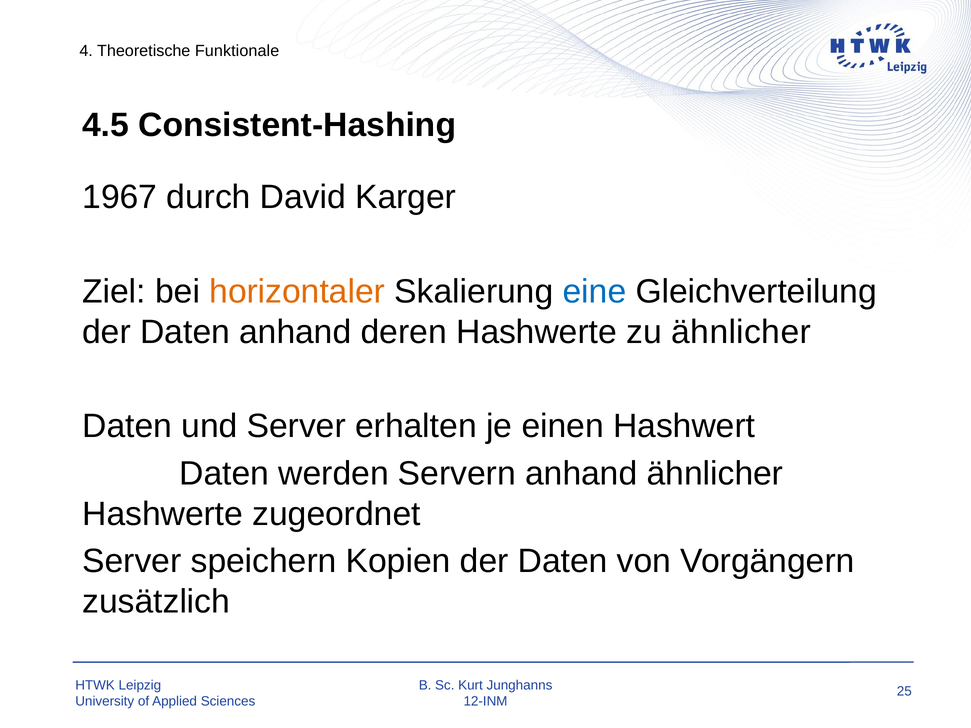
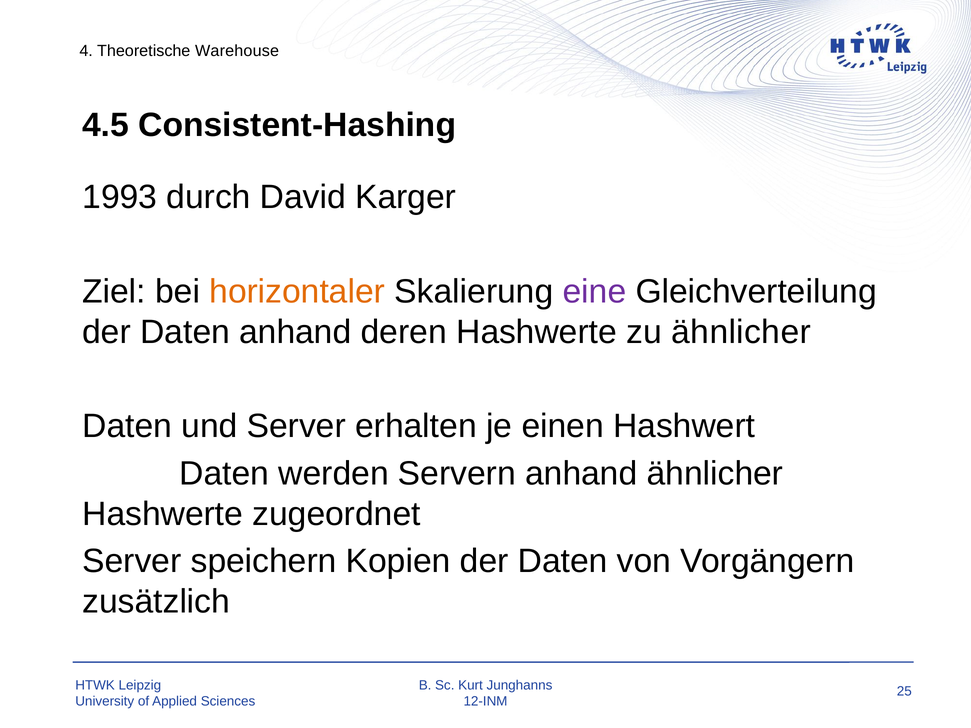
Funktionale: Funktionale -> Warehouse
1967: 1967 -> 1993
eine colour: blue -> purple
